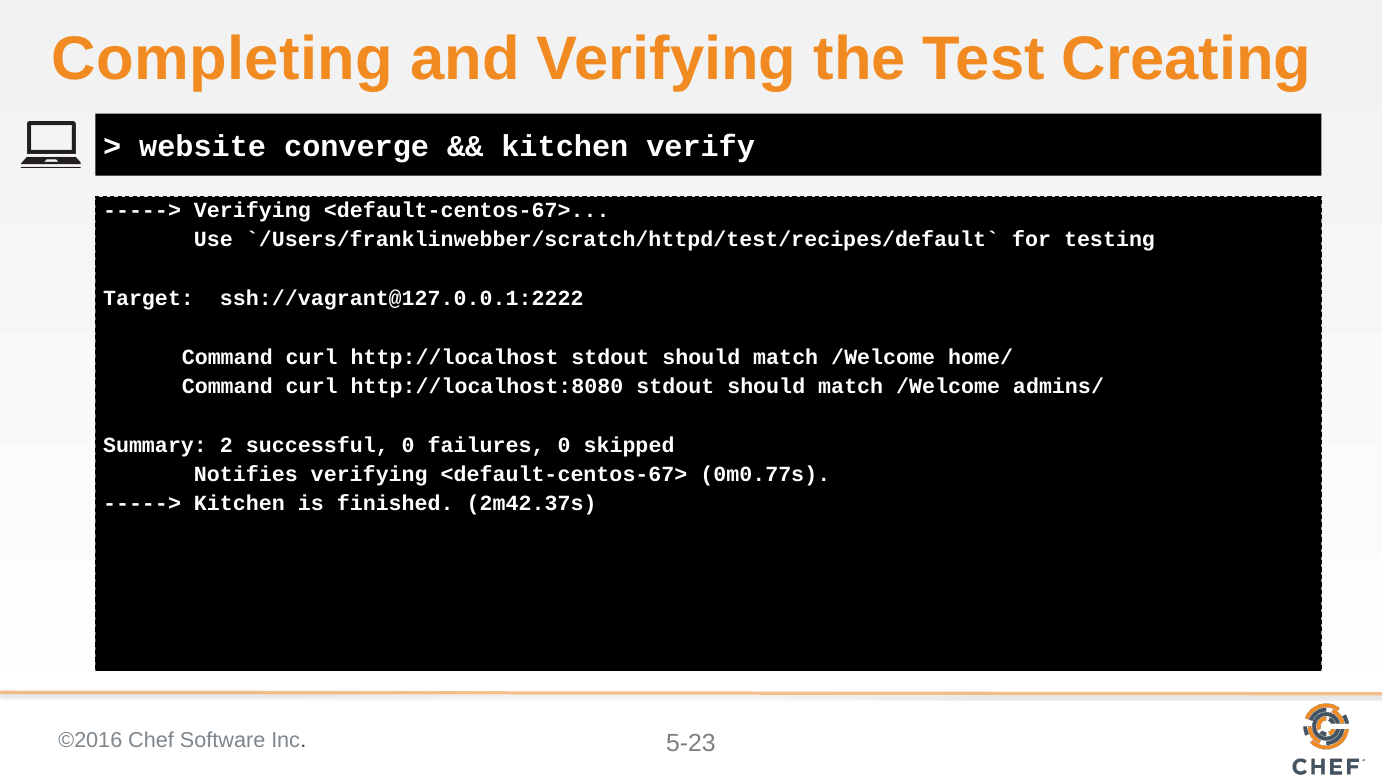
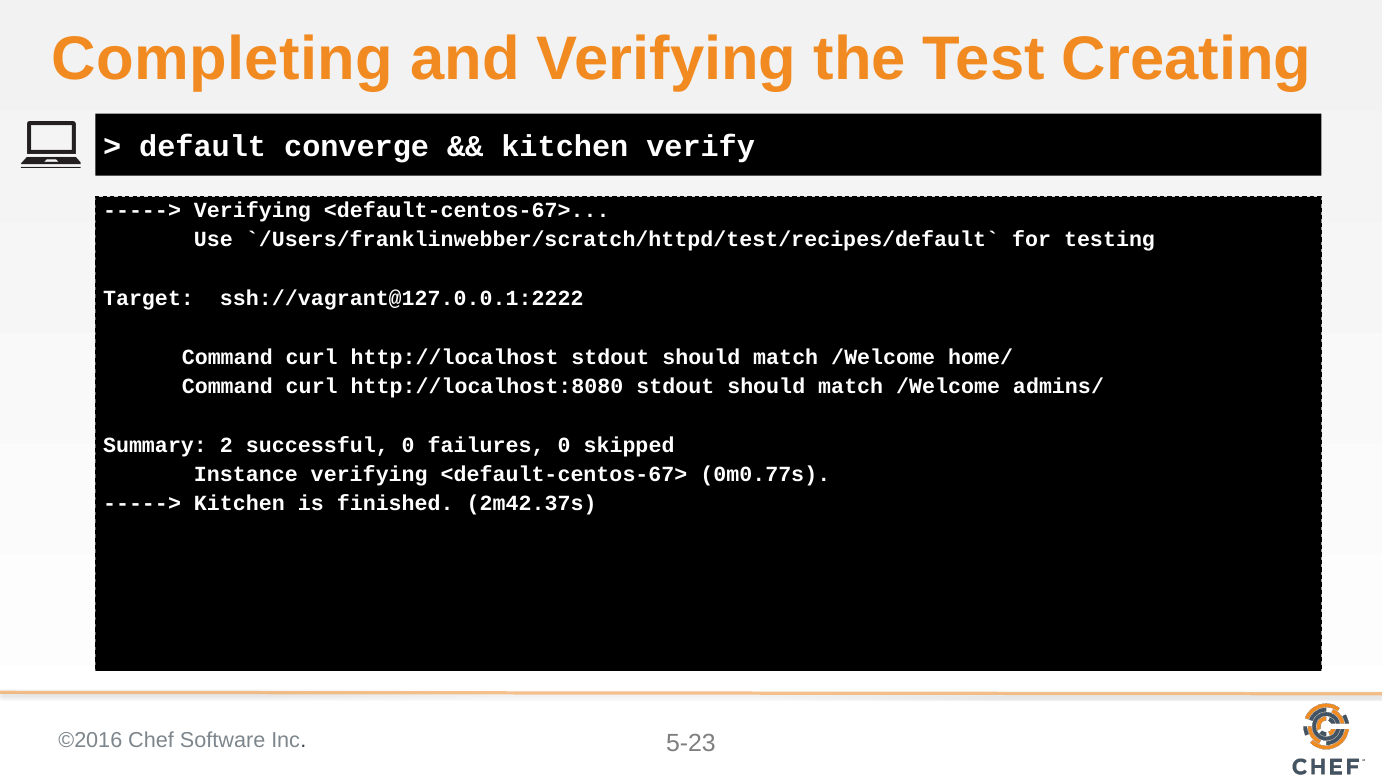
website: website -> default
Notifies: Notifies -> Instance
